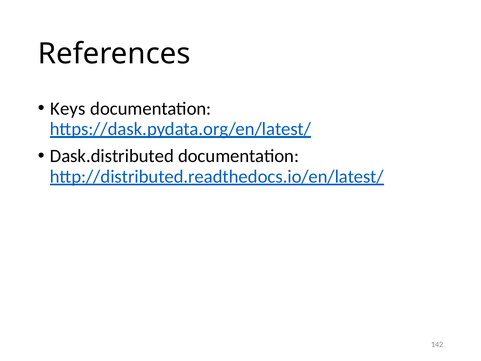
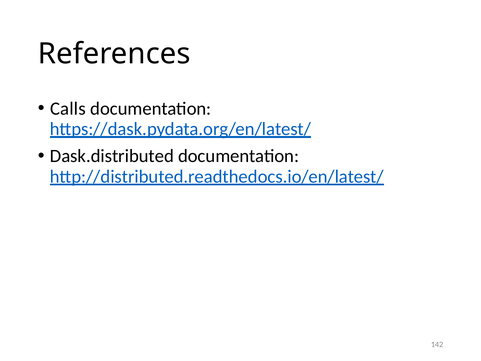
Keys: Keys -> Calls
